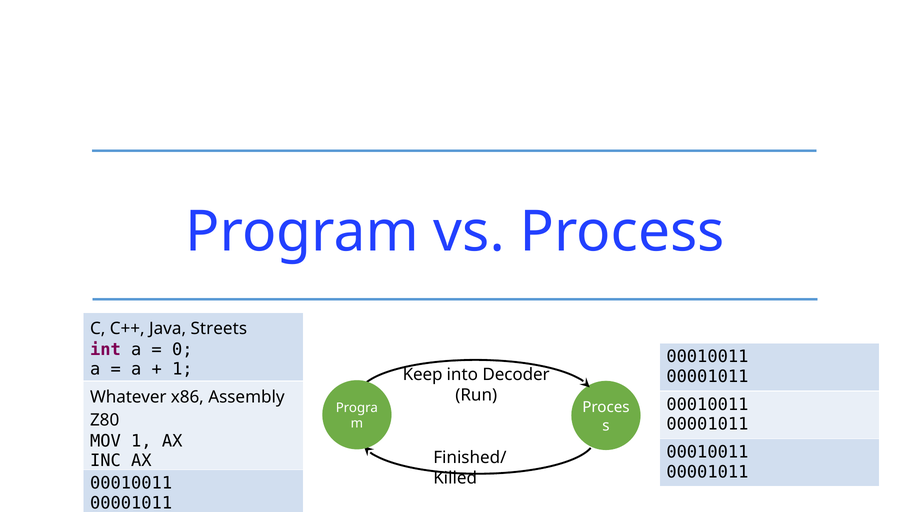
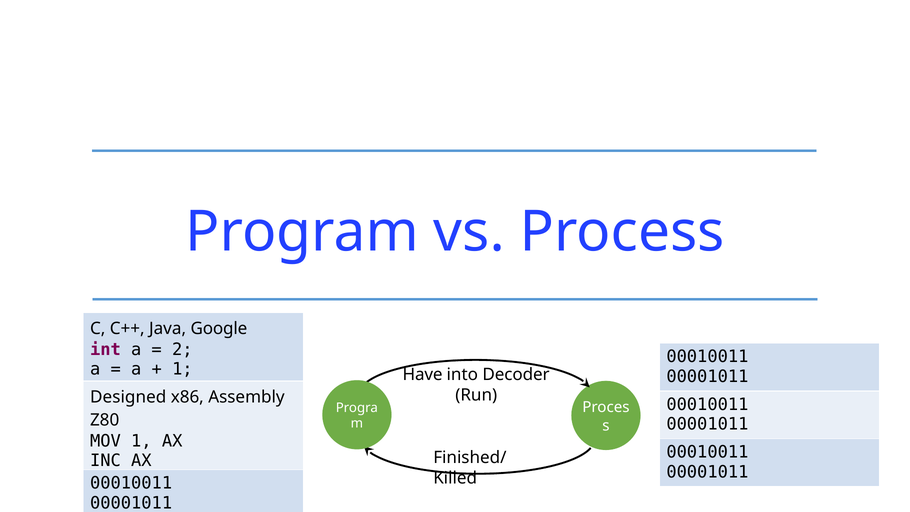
Streets: Streets -> Google
0: 0 -> 2
Keep: Keep -> Have
Whatever: Whatever -> Designed
